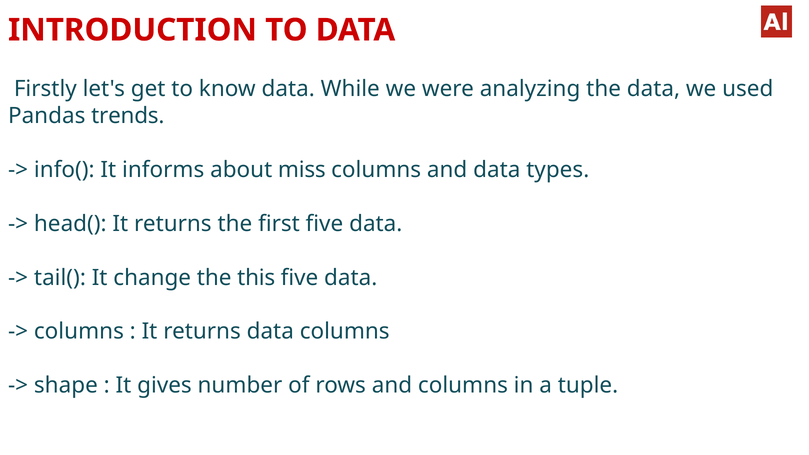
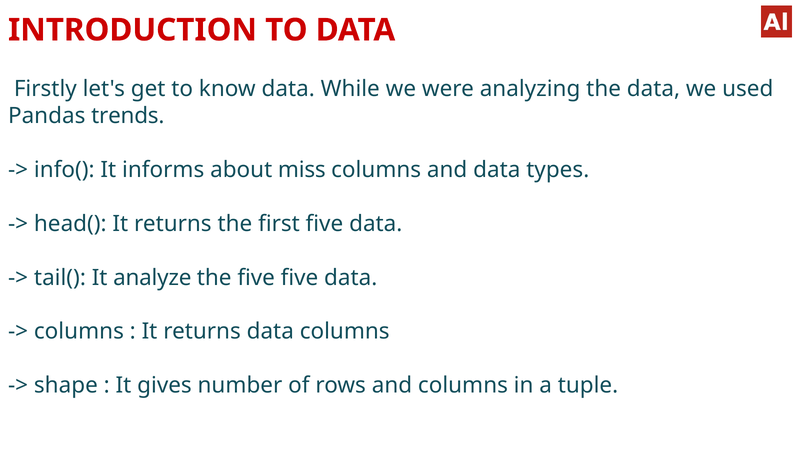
change: change -> analyze
the this: this -> five
